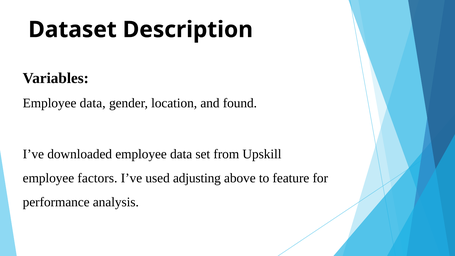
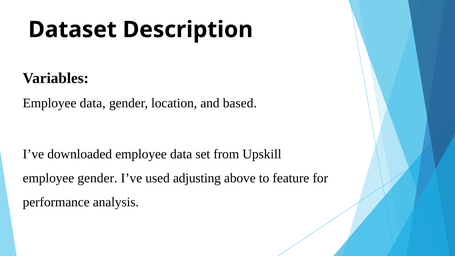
found: found -> based
employee factors: factors -> gender
